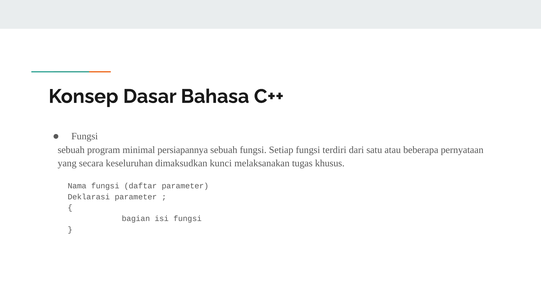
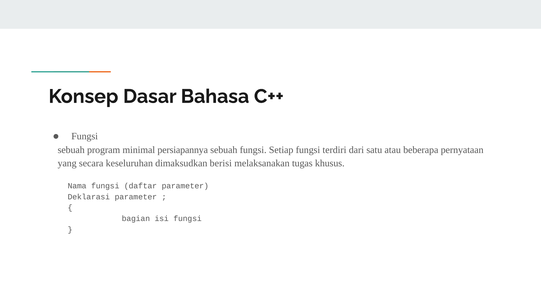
kunci: kunci -> berisi
